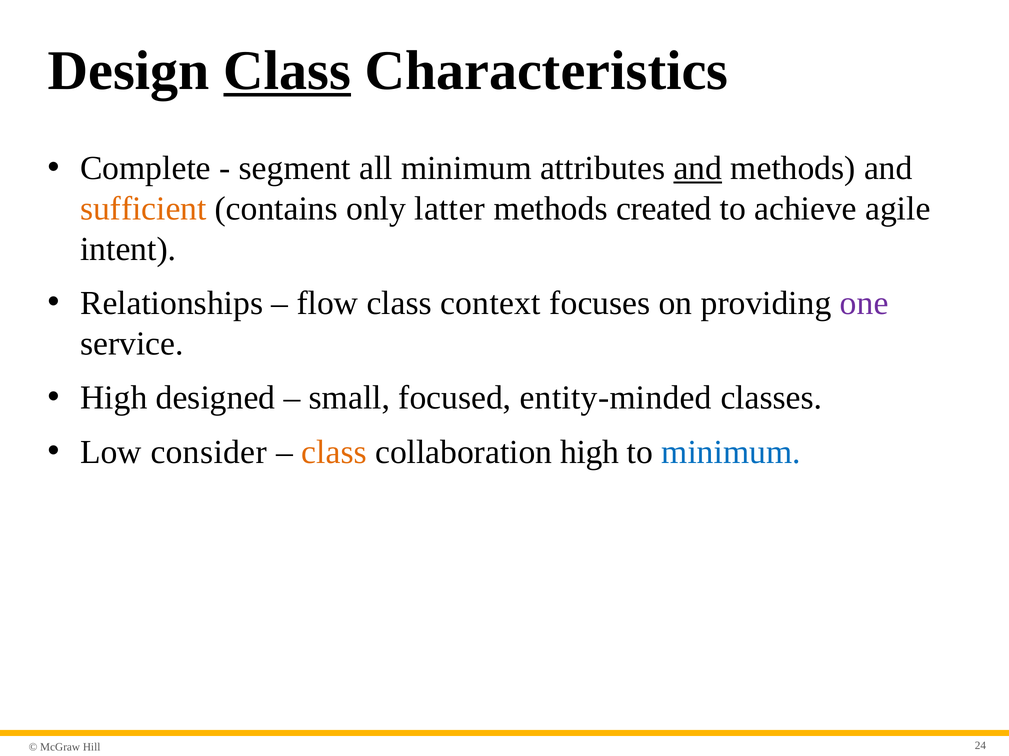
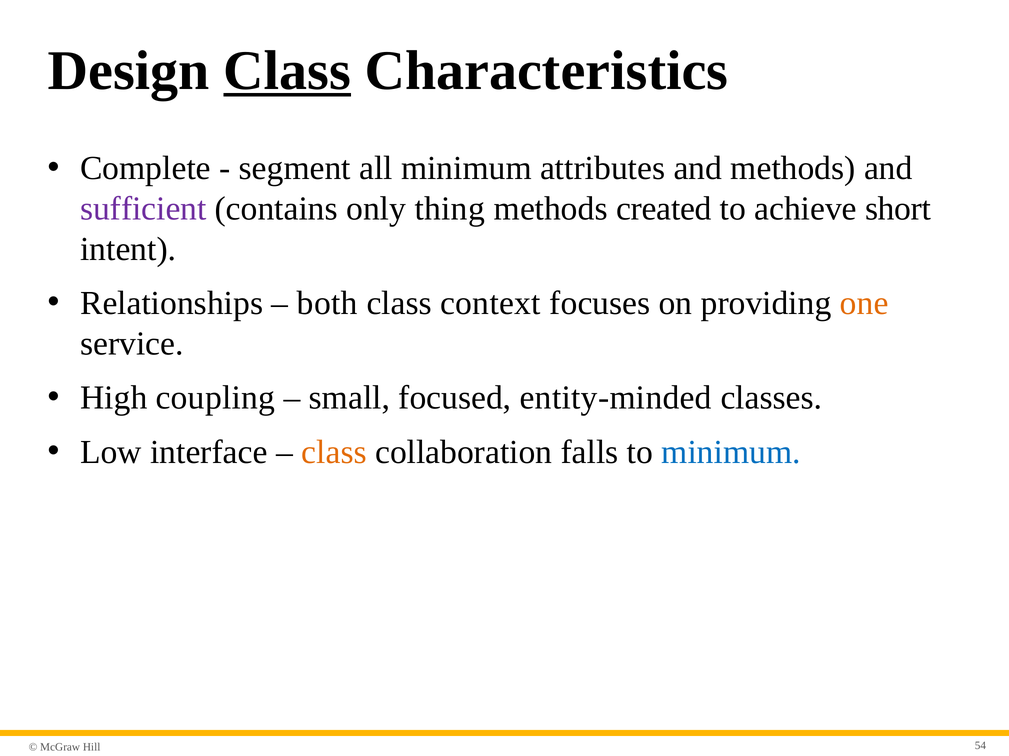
and at (698, 168) underline: present -> none
sufficient colour: orange -> purple
latter: latter -> thing
agile: agile -> short
flow: flow -> both
one colour: purple -> orange
designed: designed -> coupling
consider: consider -> interface
collaboration high: high -> falls
24: 24 -> 54
